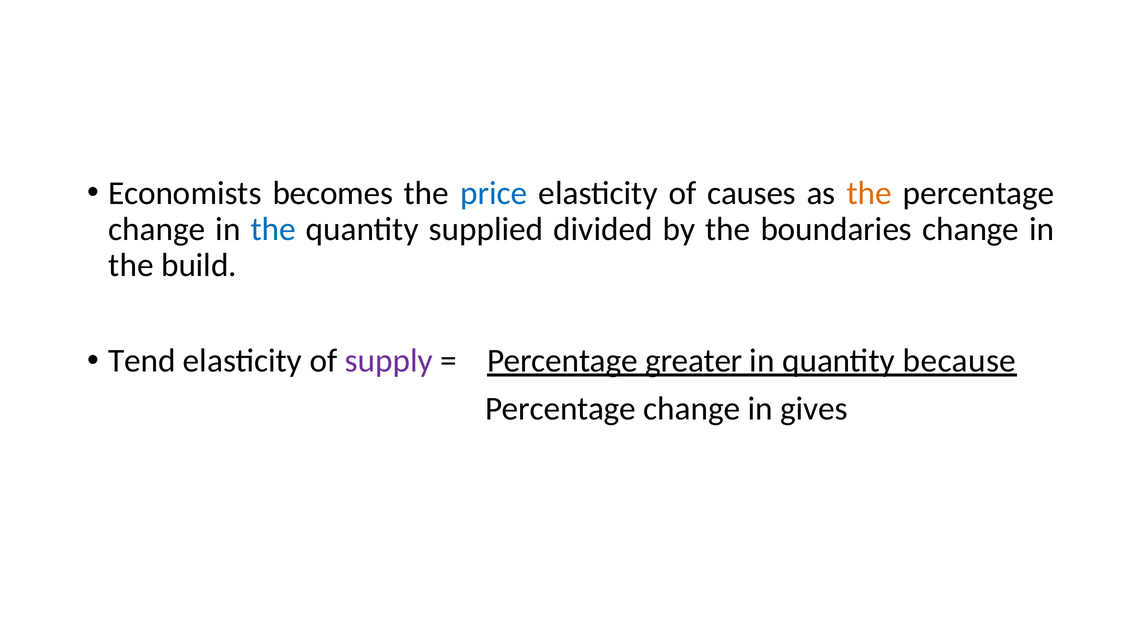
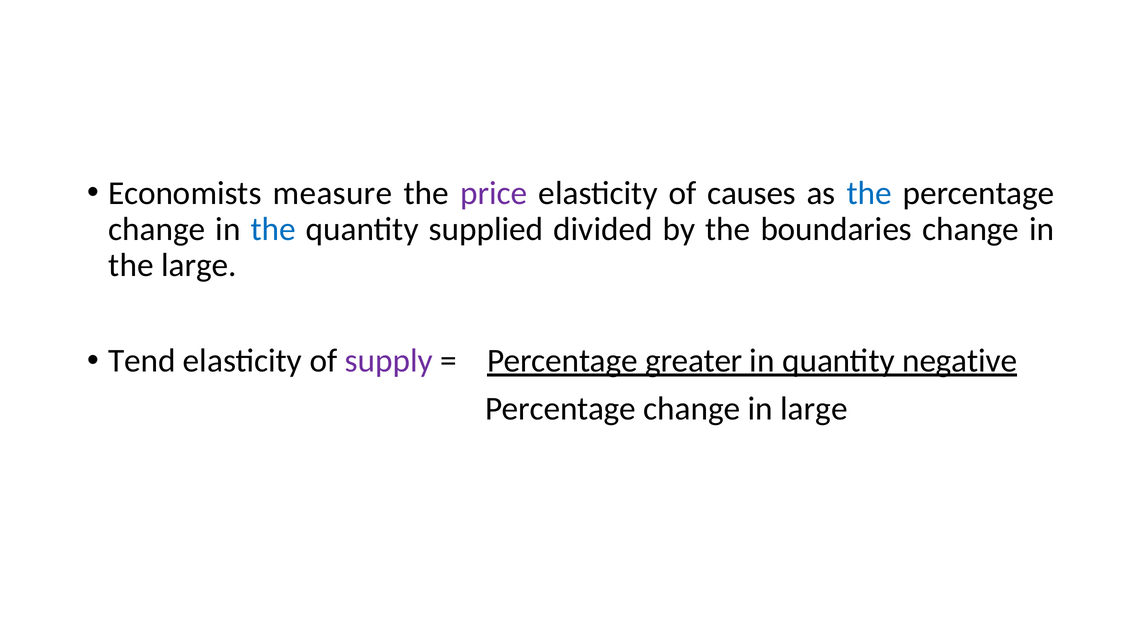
becomes: becomes -> measure
price colour: blue -> purple
the at (869, 193) colour: orange -> blue
the build: build -> large
because: because -> negative
in gives: gives -> large
